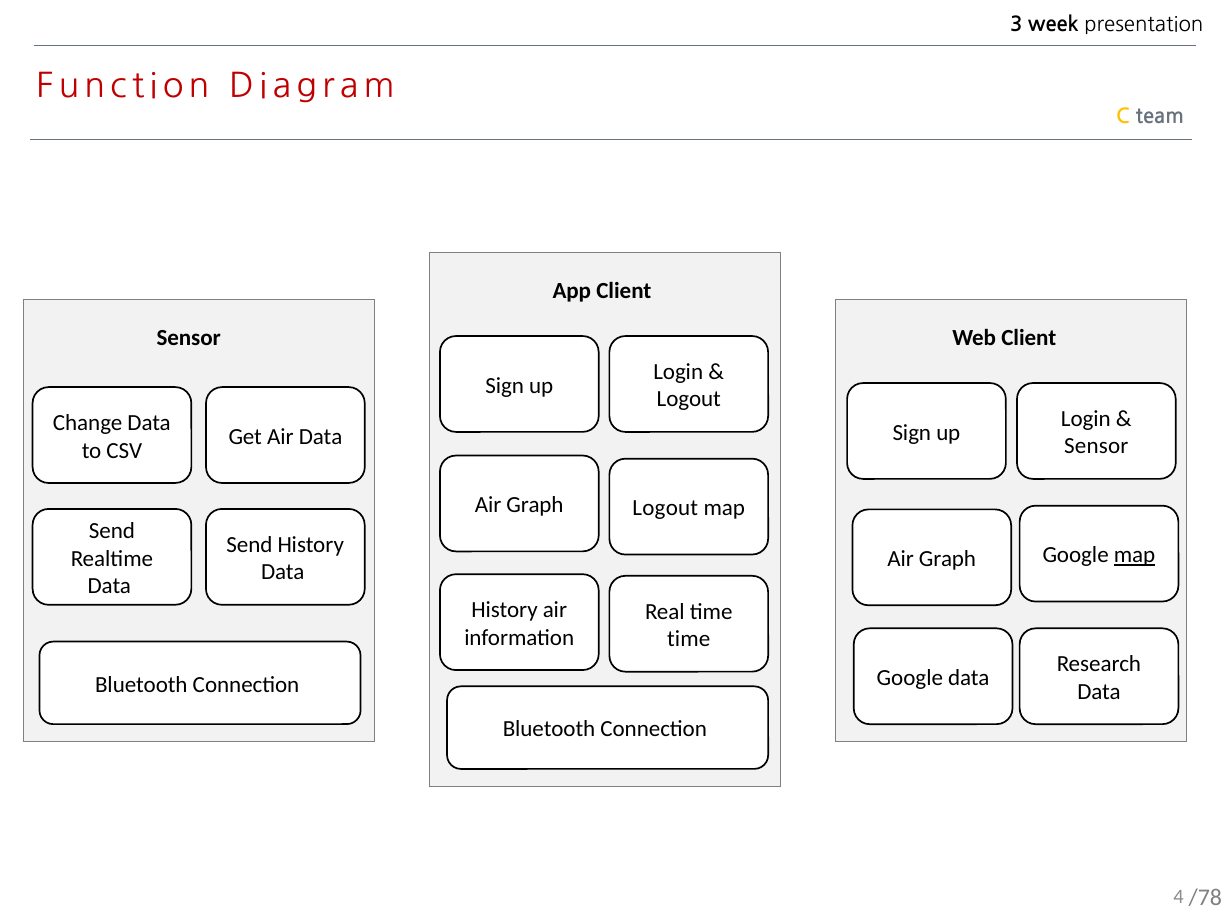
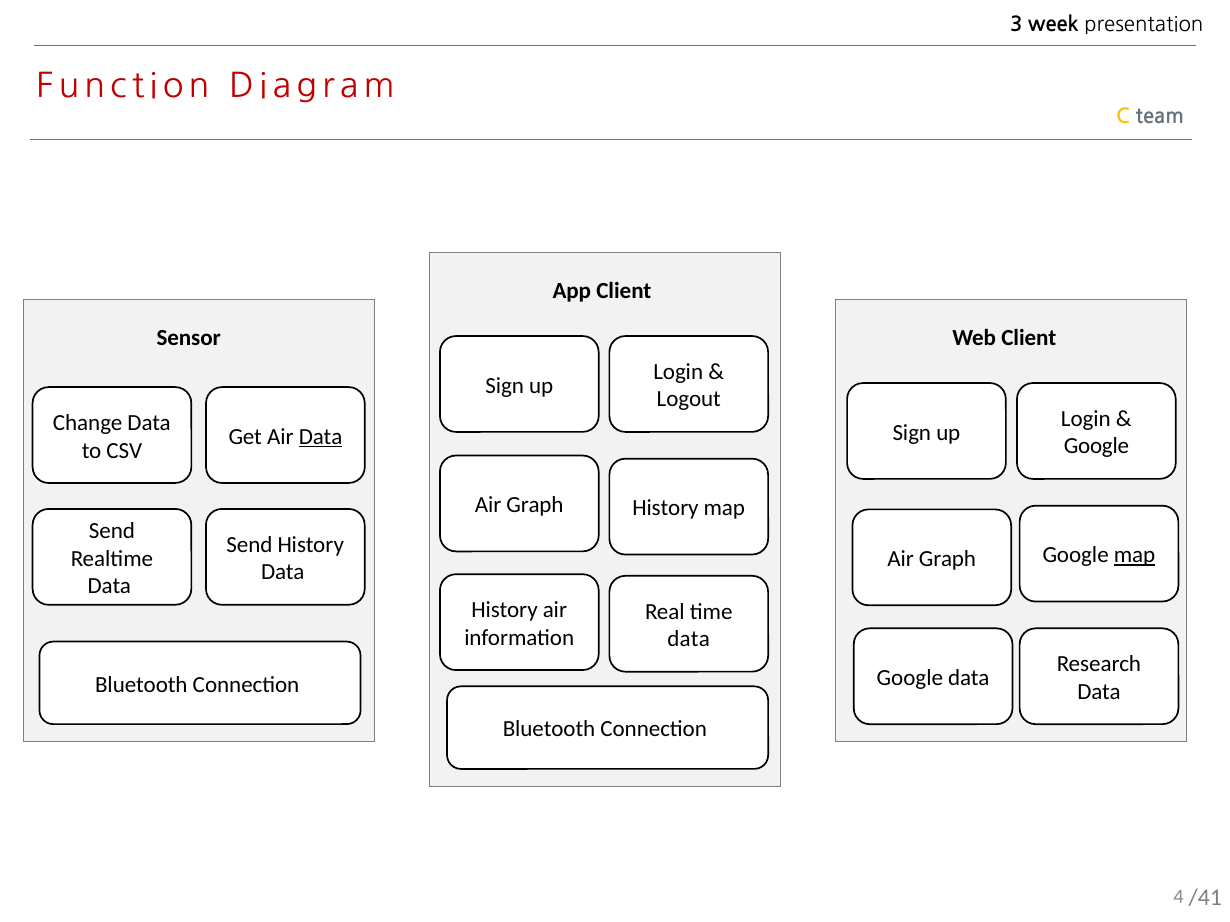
Data at (321, 437) underline: none -> present
Sensor at (1096, 447): Sensor -> Google
Logout at (665, 508): Logout -> History
time at (689, 639): time -> data
/78: /78 -> /41
